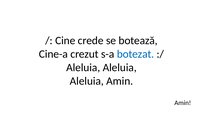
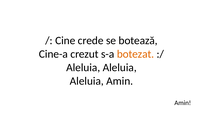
botezat colour: blue -> orange
